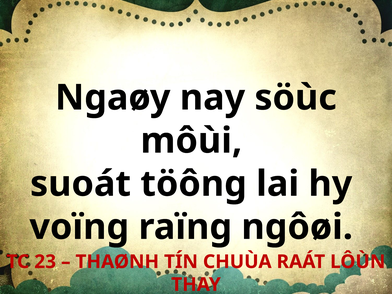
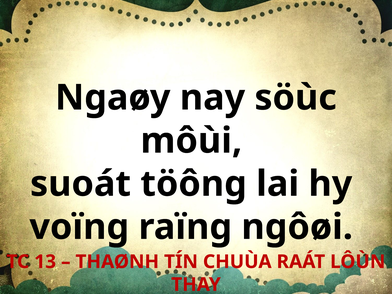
23: 23 -> 13
